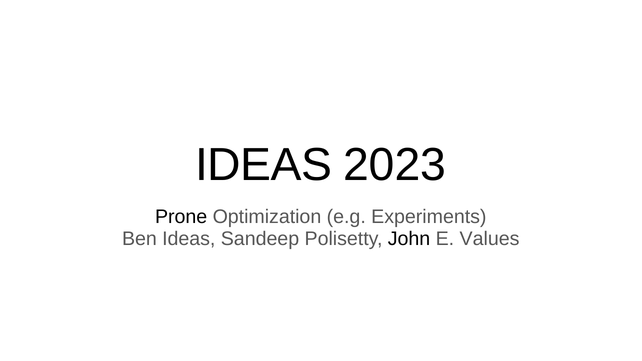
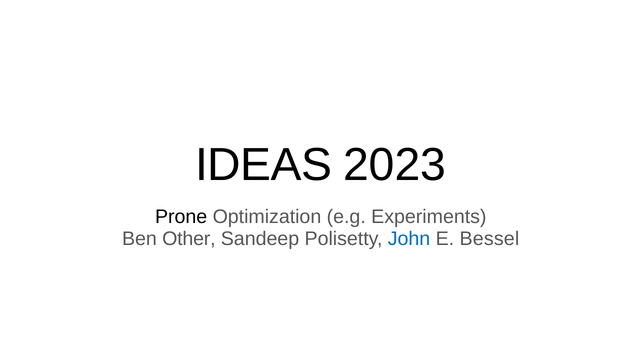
Ben Ideas: Ideas -> Other
John colour: black -> blue
Values: Values -> Bessel
